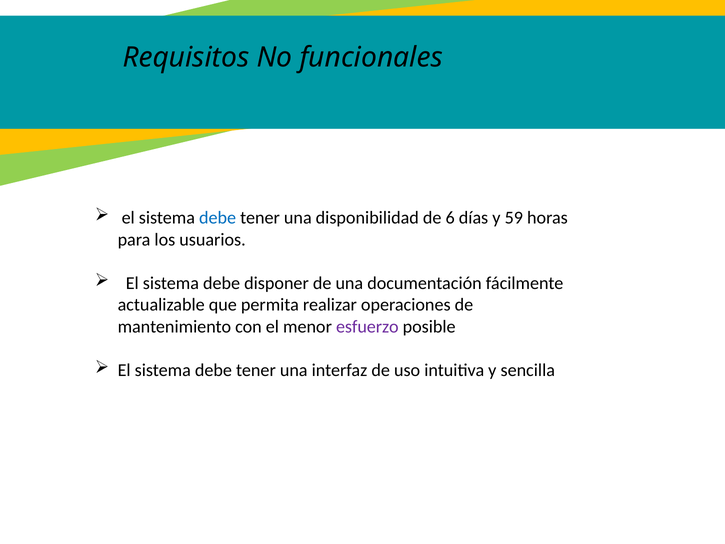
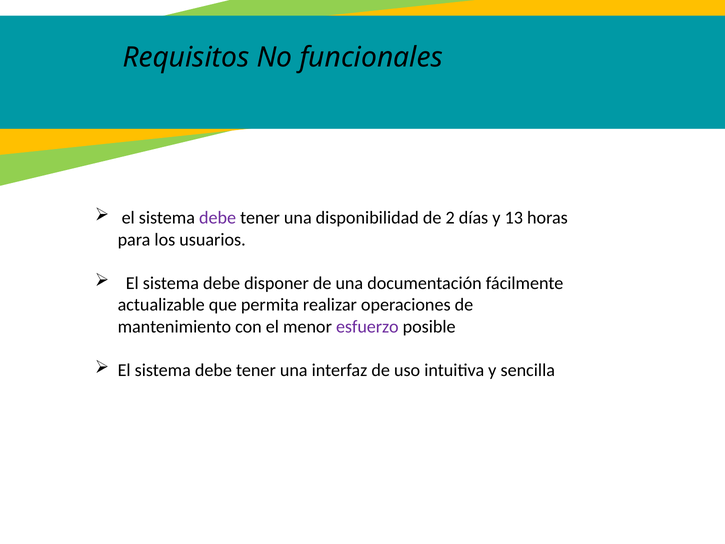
debe at (218, 218) colour: blue -> purple
6: 6 -> 2
59: 59 -> 13
